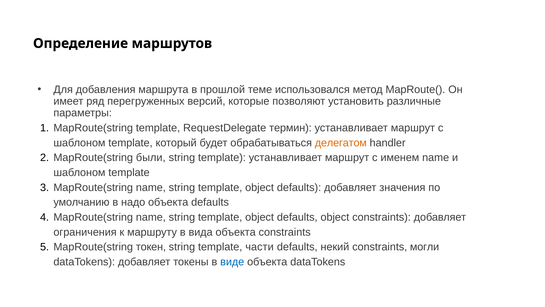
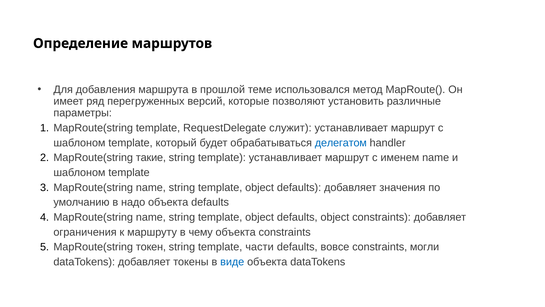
термин: термин -> служит
делегатом colour: orange -> blue
были: были -> такие
вида: вида -> чему
некий: некий -> вовсе
